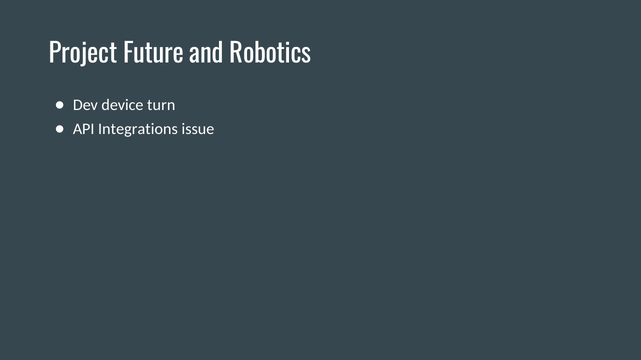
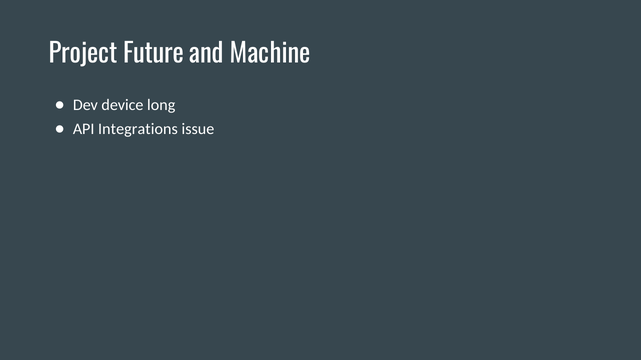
Robotics: Robotics -> Machine
turn: turn -> long
